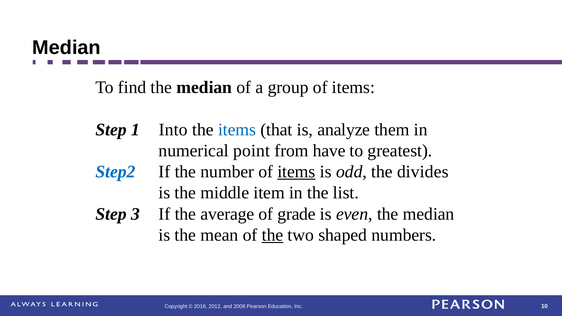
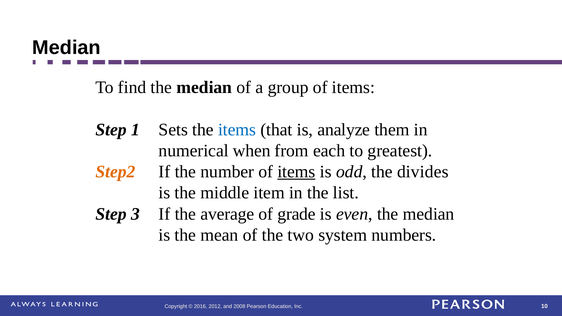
Into: Into -> Sets
point: point -> when
have: have -> each
Step2 colour: blue -> orange
the at (273, 235) underline: present -> none
shaped: shaped -> system
